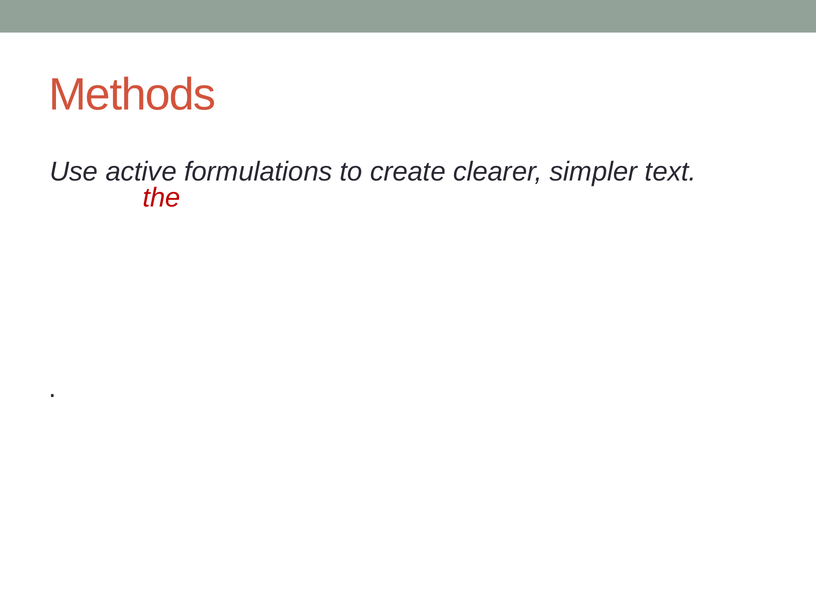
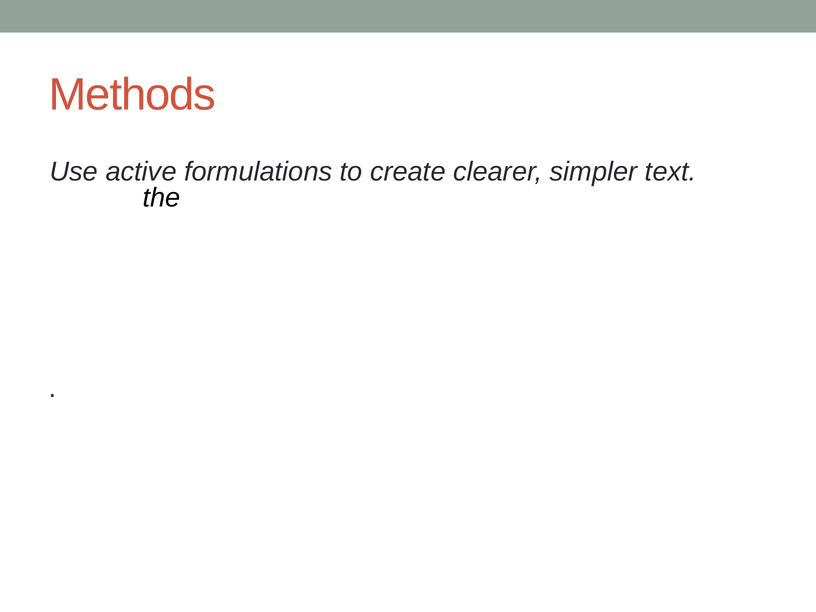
the at (162, 198) colour: red -> black
